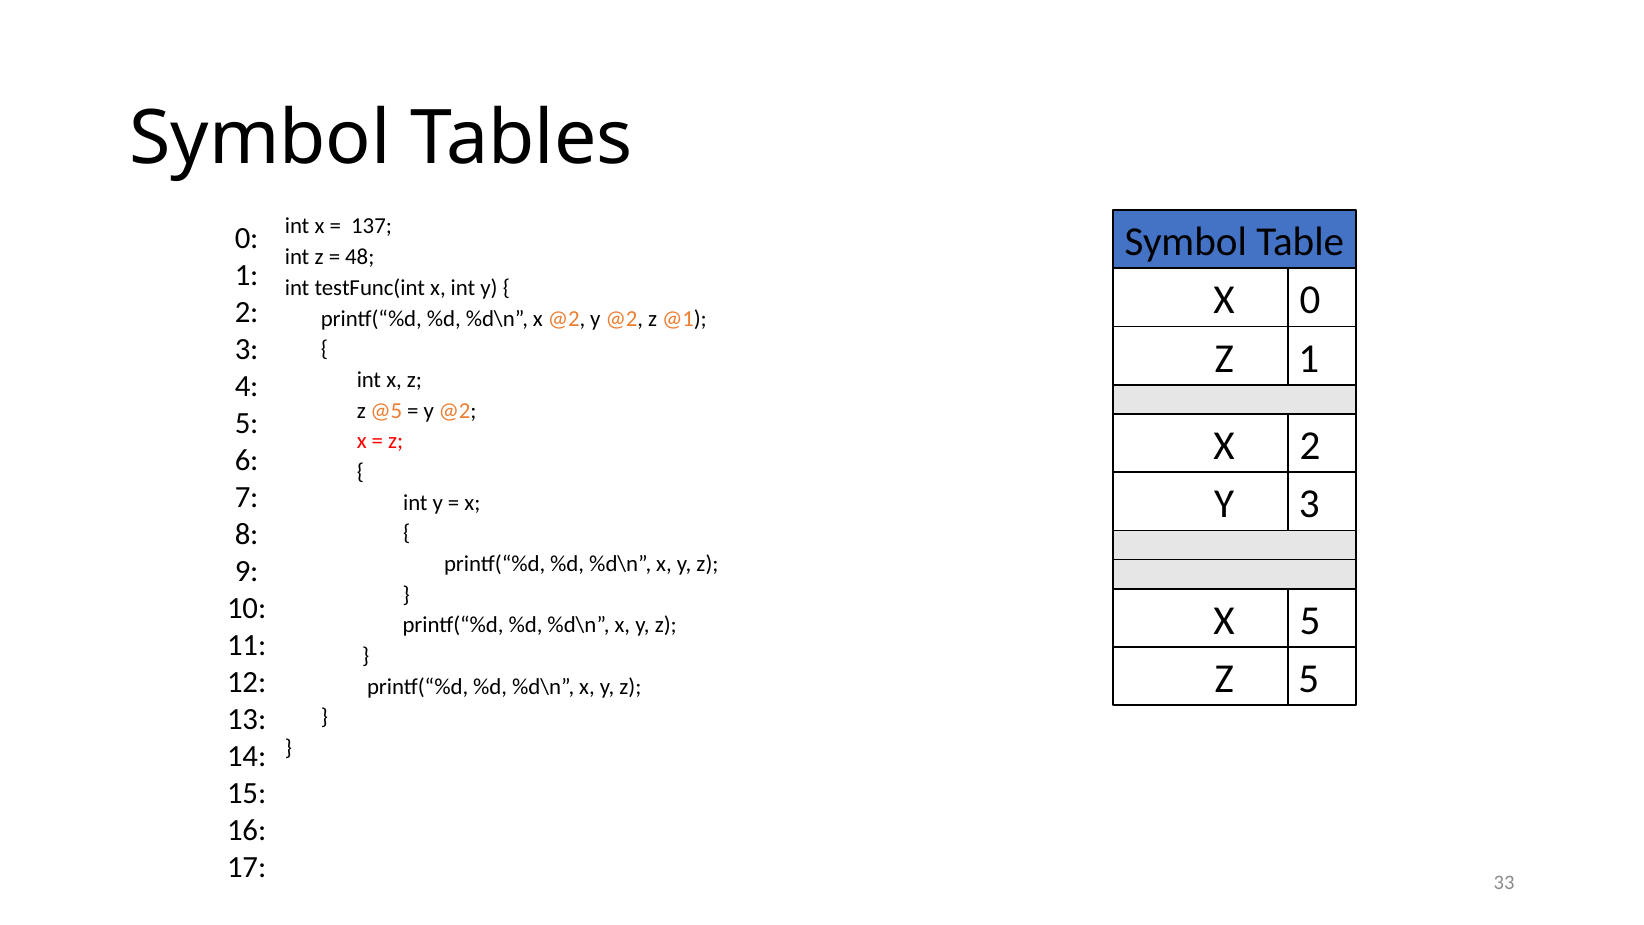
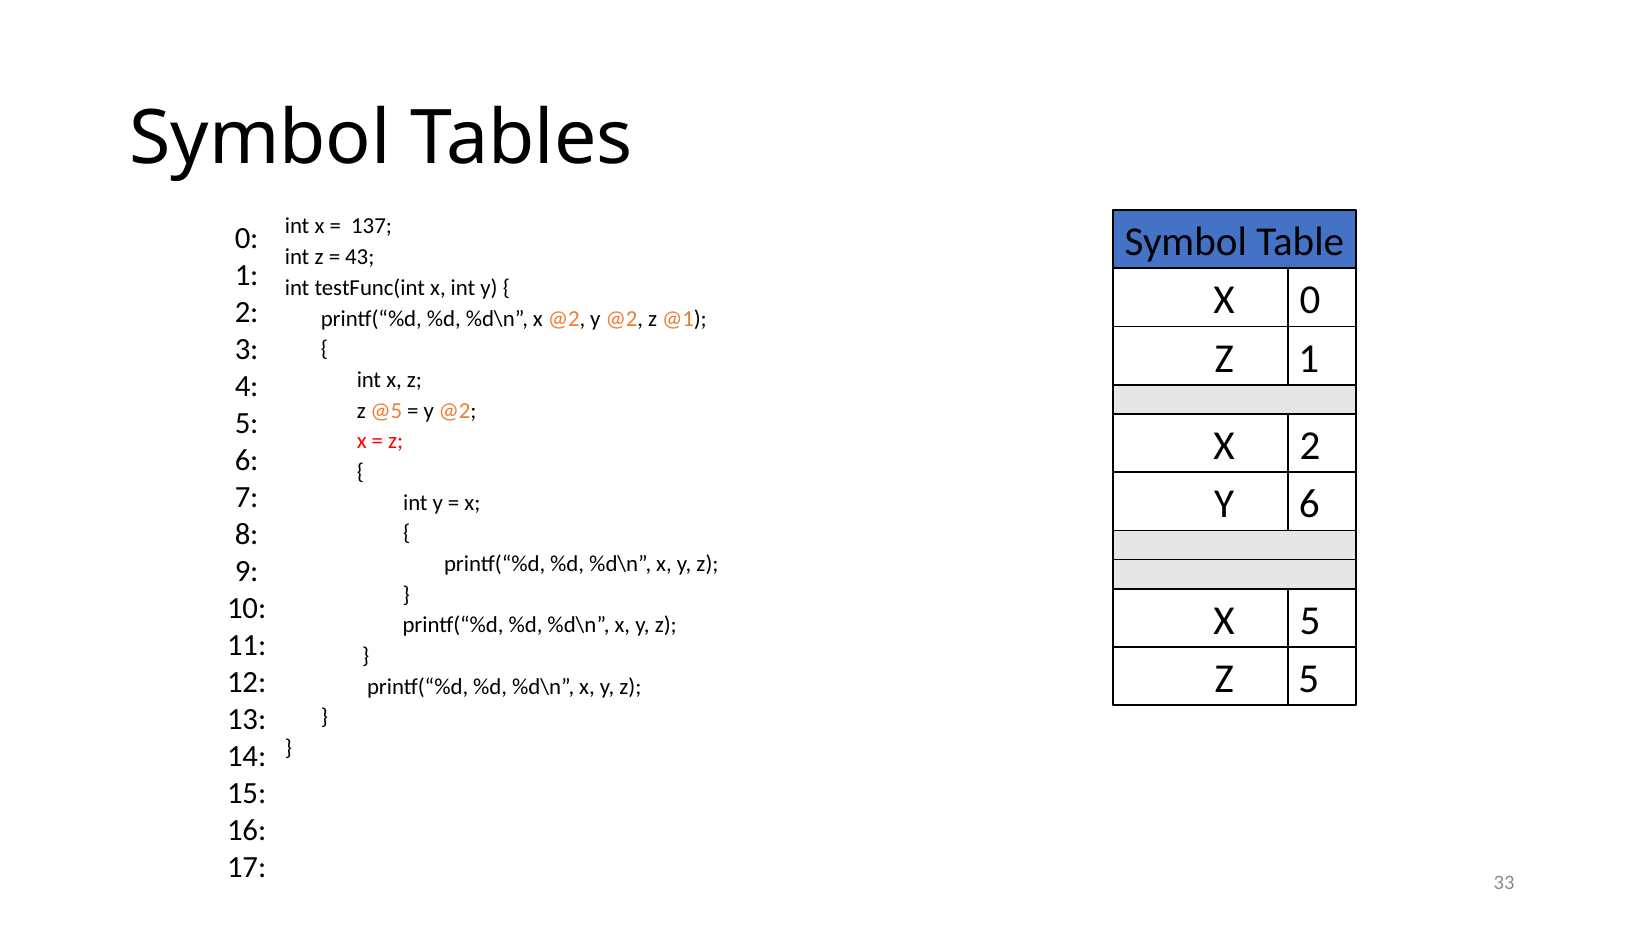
48: 48 -> 43
Y 3: 3 -> 6
